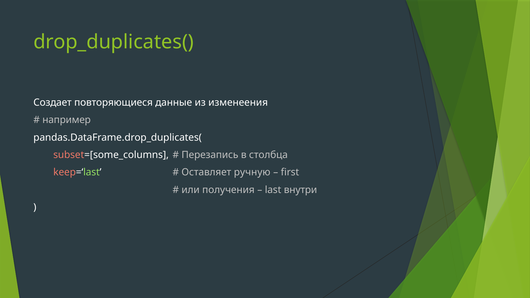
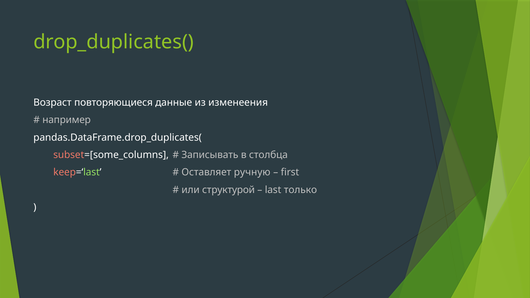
Создает: Создает -> Возраст
Перезапись: Перезапись -> Записывать
получения: получения -> структурой
внутри: внутри -> только
